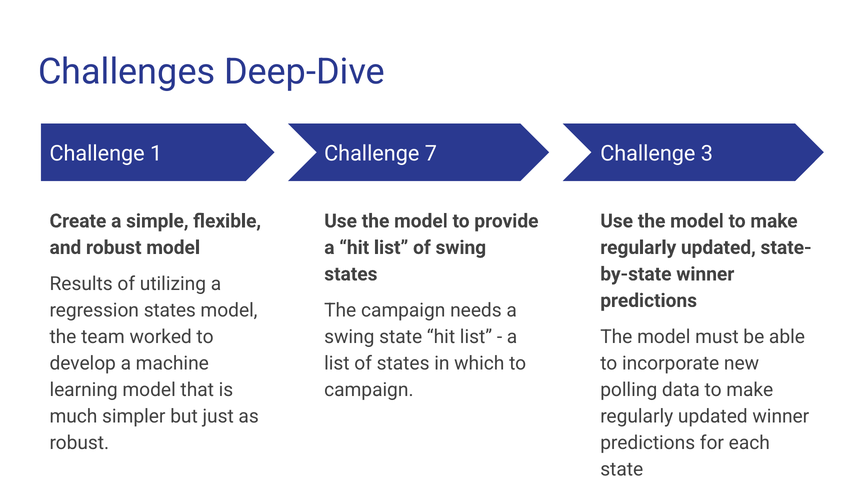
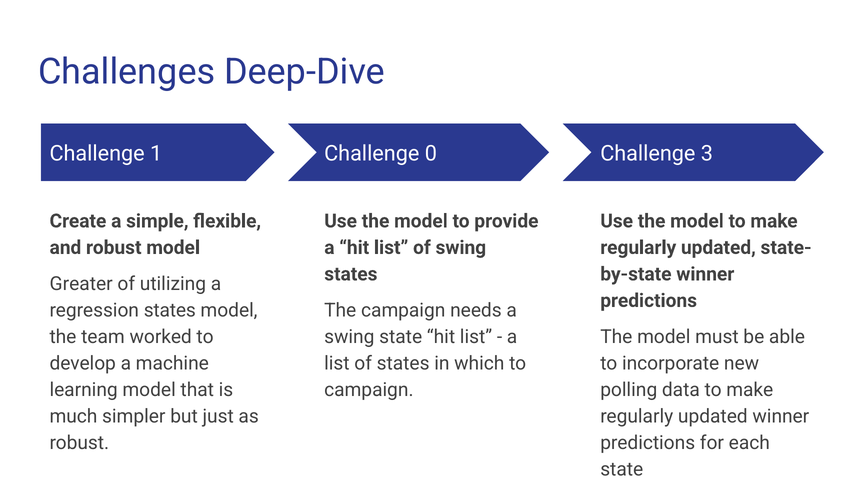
7: 7 -> 0
Results: Results -> Greater
